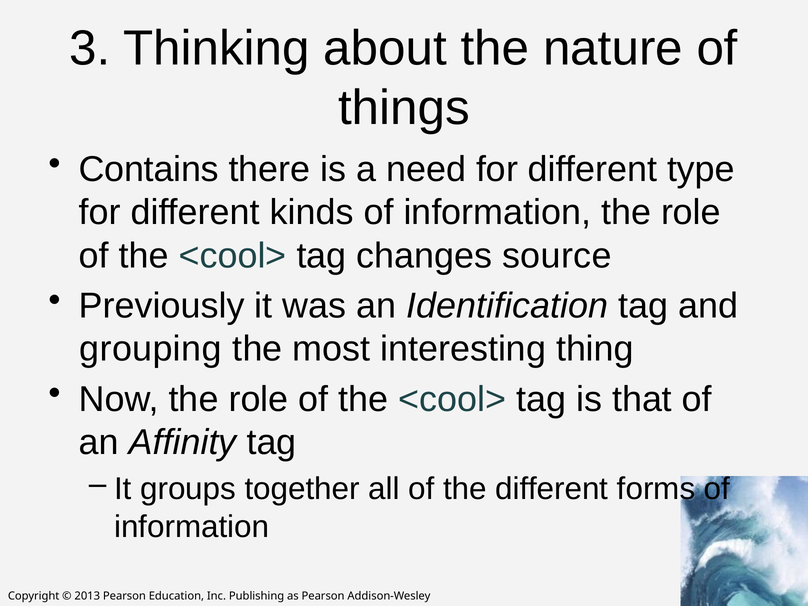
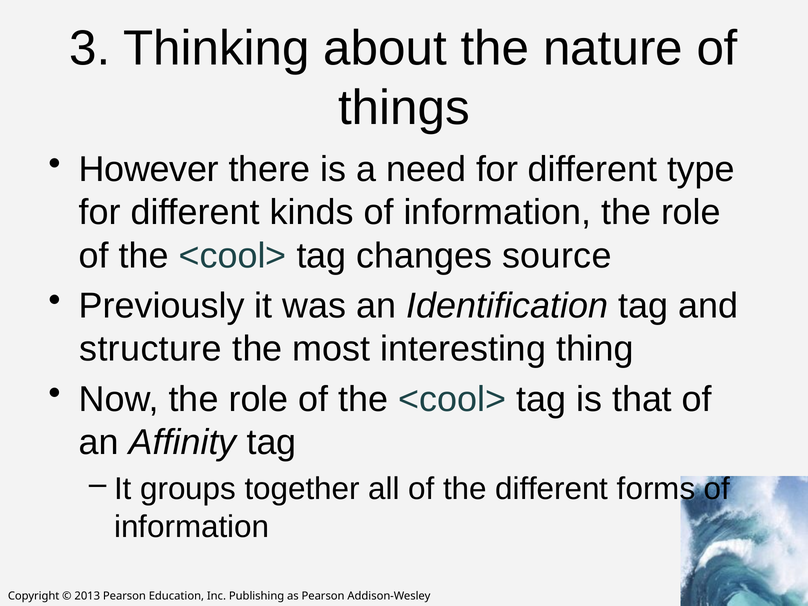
Contains: Contains -> However
grouping: grouping -> structure
